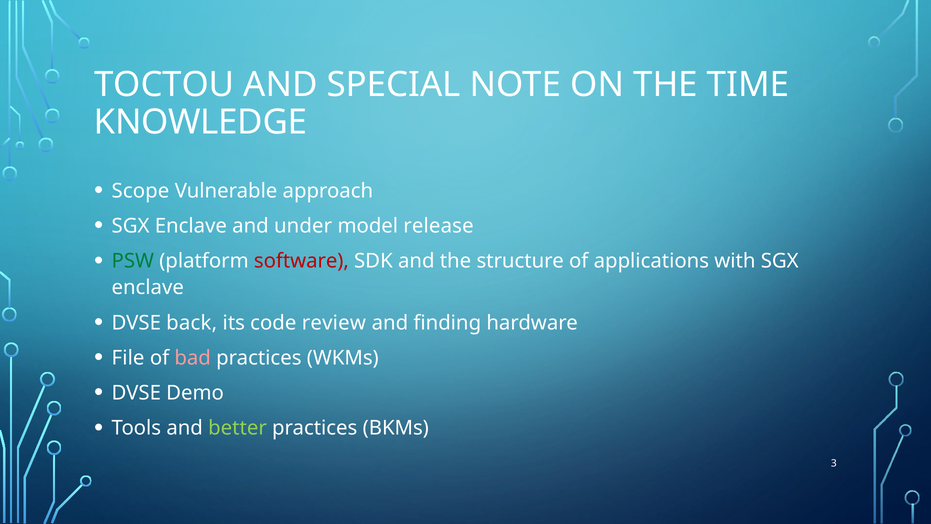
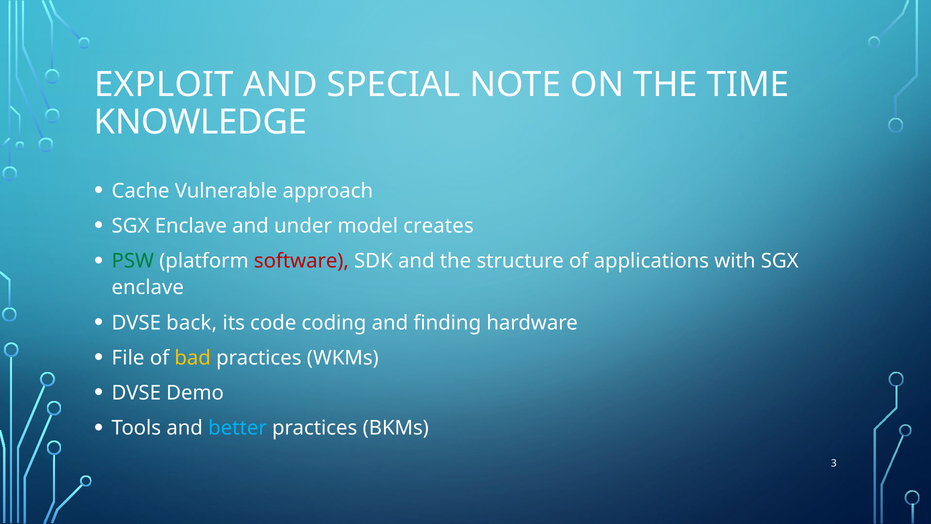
TOCTOU: TOCTOU -> EXPLOIT
Scope: Scope -> Cache
release: release -> creates
review: review -> coding
bad colour: pink -> yellow
better colour: light green -> light blue
